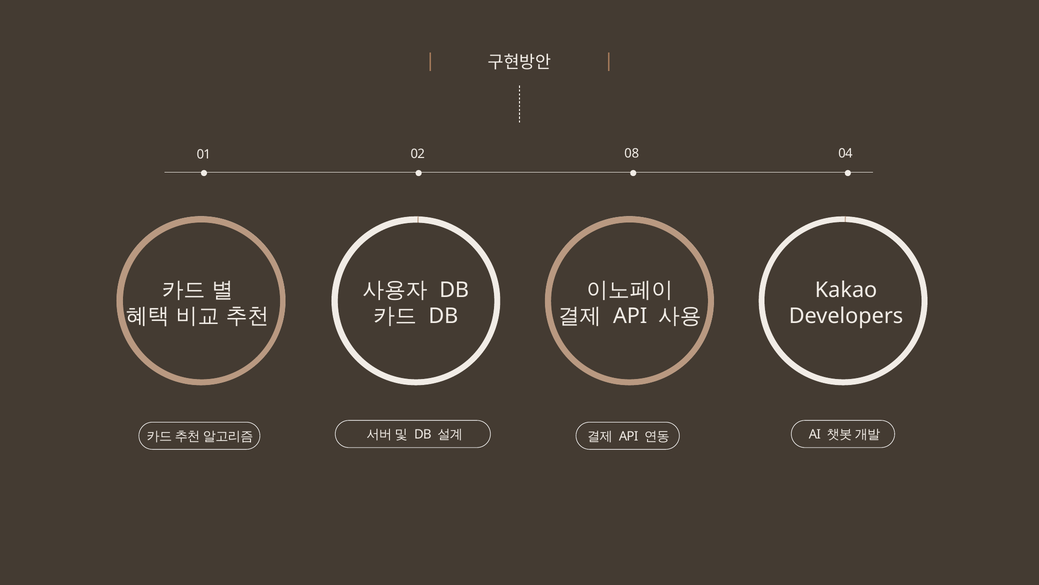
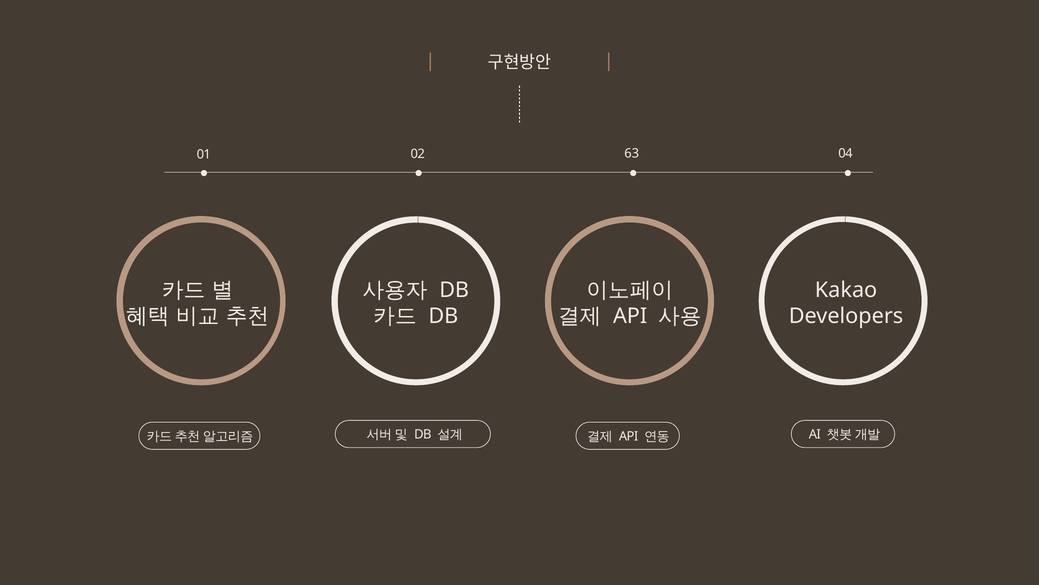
08: 08 -> 63
